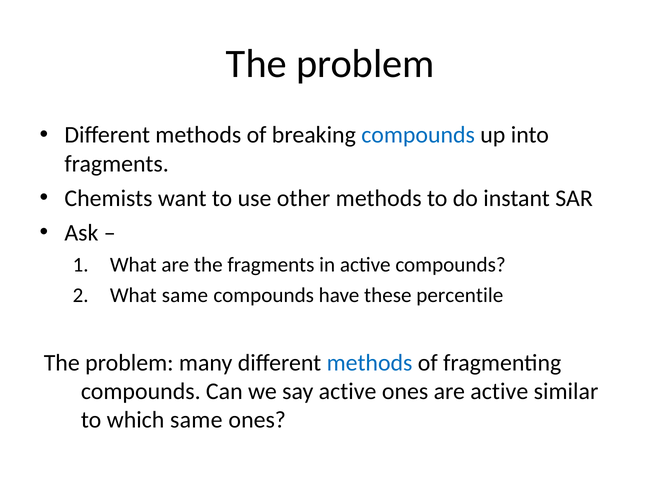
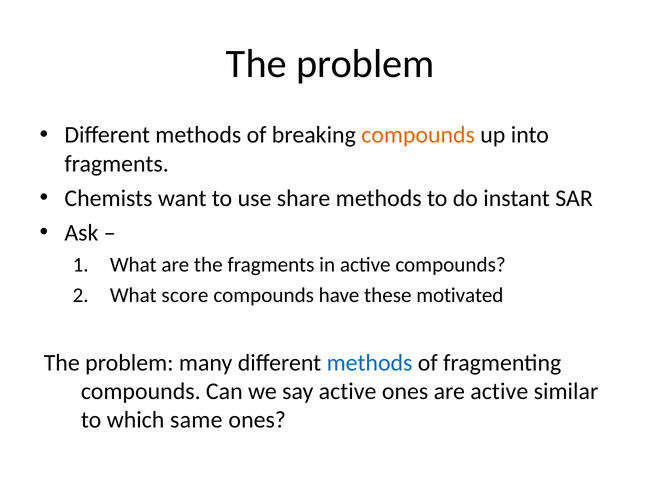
compounds at (418, 135) colour: blue -> orange
other: other -> share
What same: same -> score
percentile: percentile -> motivated
